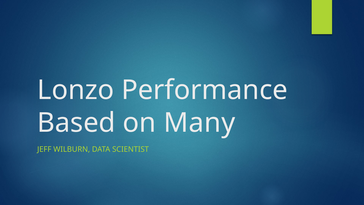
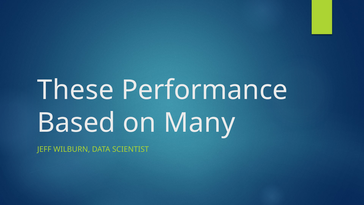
Lonzo: Lonzo -> These
